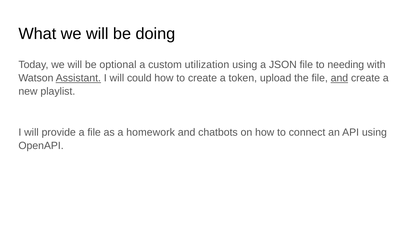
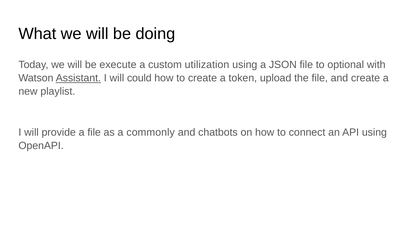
optional: optional -> execute
needing: needing -> optional
and at (339, 78) underline: present -> none
homework: homework -> commonly
